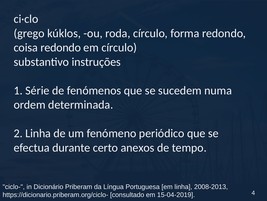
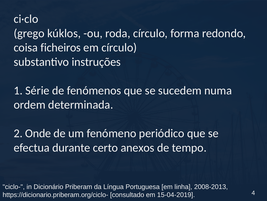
coisa redondo: redondo -> ficheiros
2 Linha: Linha -> Onde
